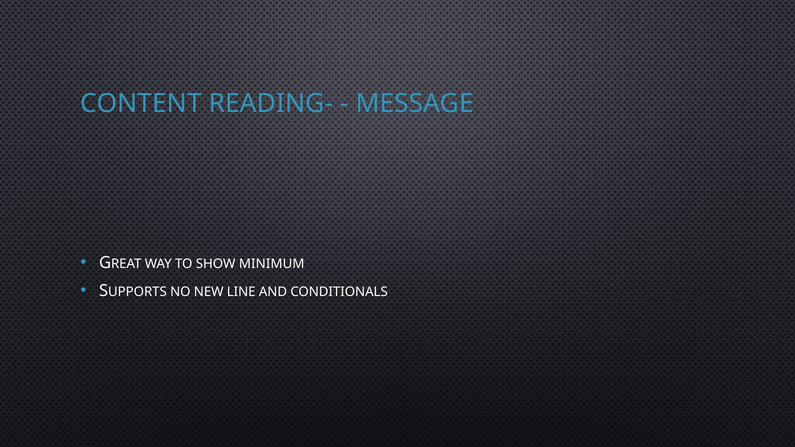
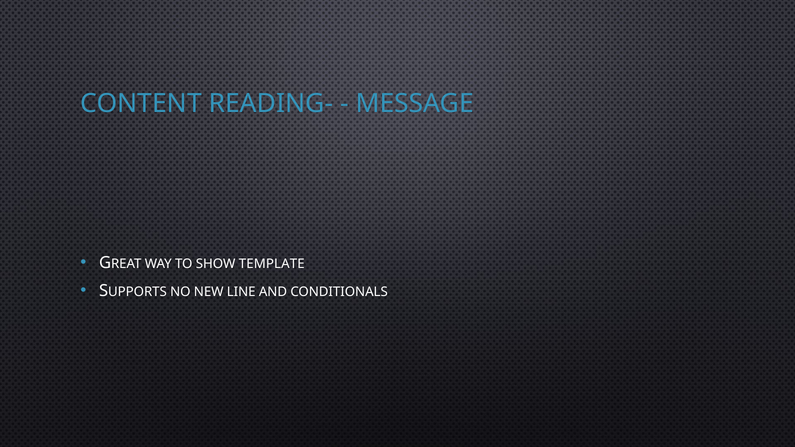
MINIMUM: MINIMUM -> TEMPLATE
